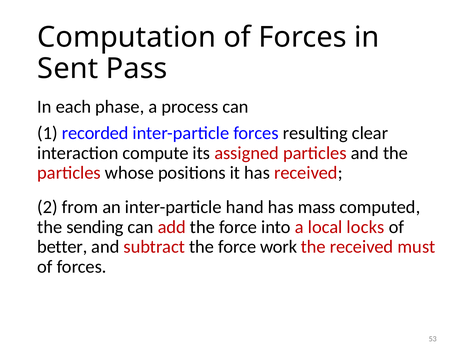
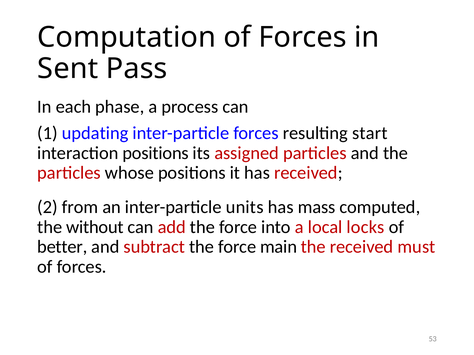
recorded: recorded -> updating
clear: clear -> start
interaction compute: compute -> positions
hand: hand -> units
sending: sending -> without
work: work -> main
